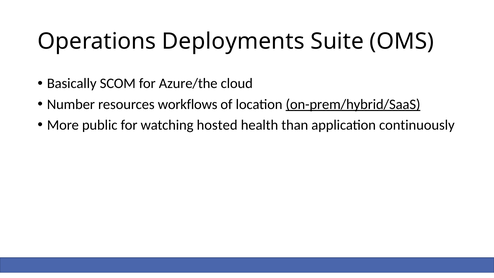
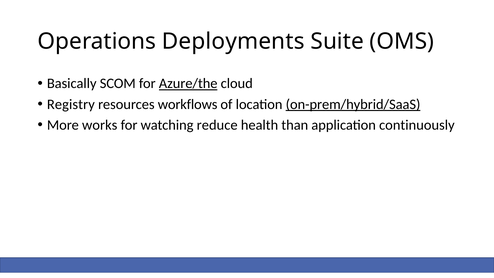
Azure/the underline: none -> present
Number: Number -> Registry
public: public -> works
hosted: hosted -> reduce
